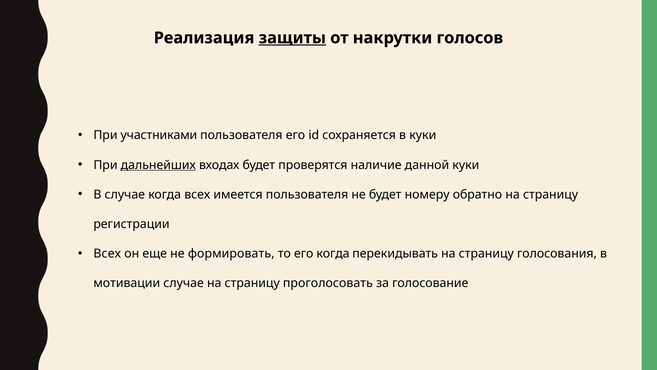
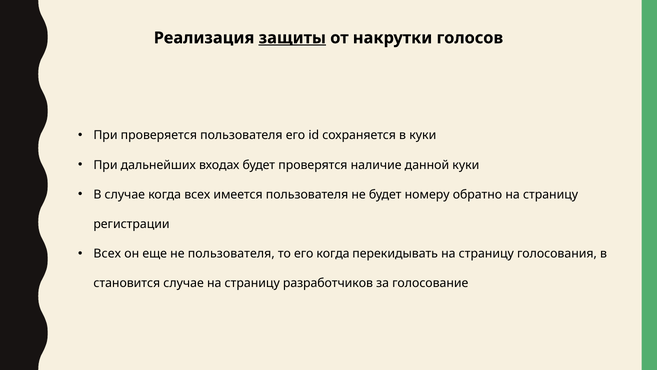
участниками: участниками -> проверяется
дальнейших underline: present -> none
не формировать: формировать -> пользователя
мотивации: мотивации -> становится
проголосовать: проголосовать -> разработчиков
